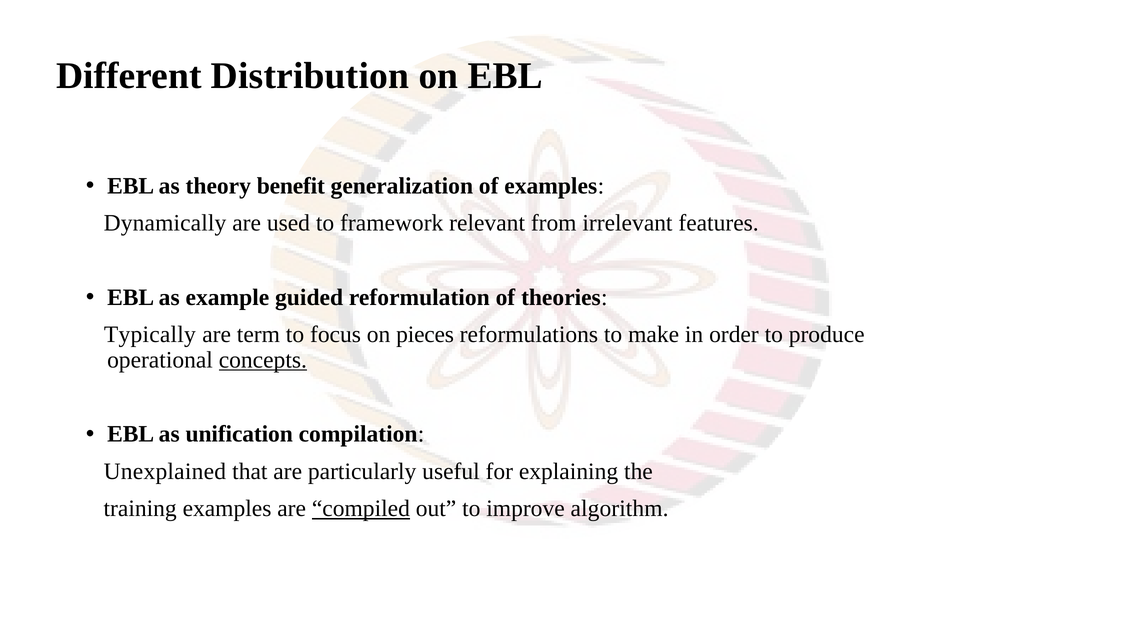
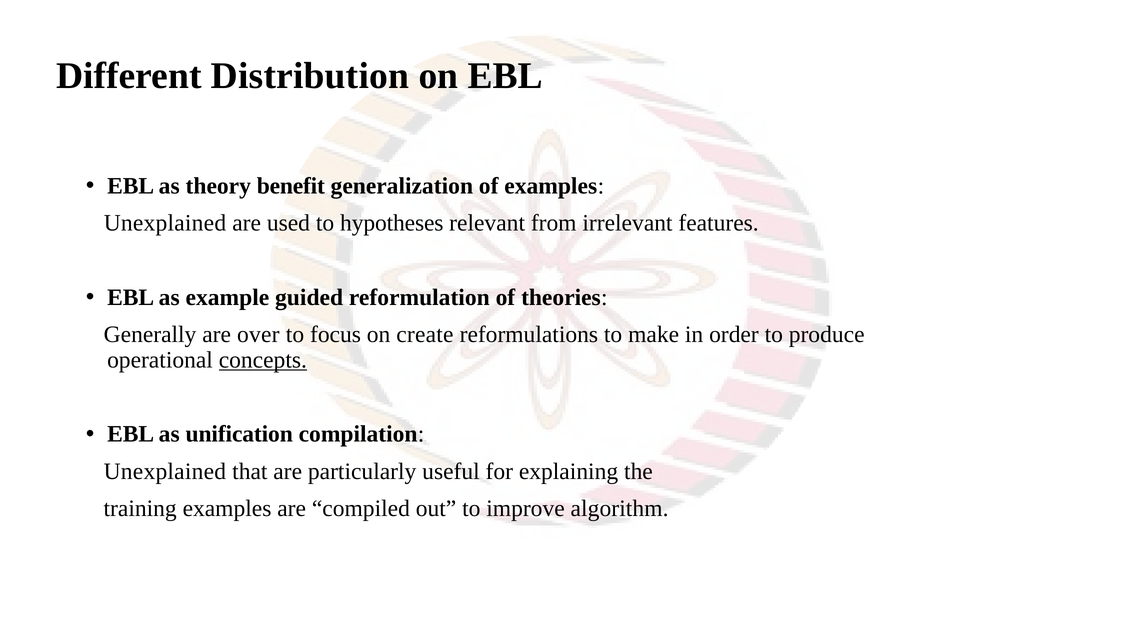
Dynamically at (165, 223): Dynamically -> Unexplained
framework: framework -> hypotheses
Typically: Typically -> Generally
term: term -> over
pieces: pieces -> create
compiled underline: present -> none
